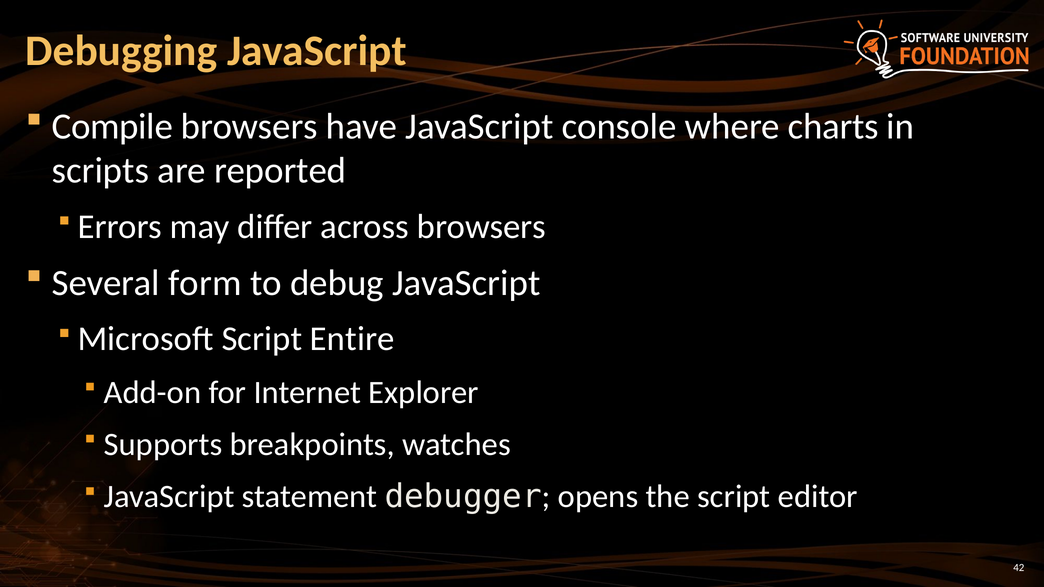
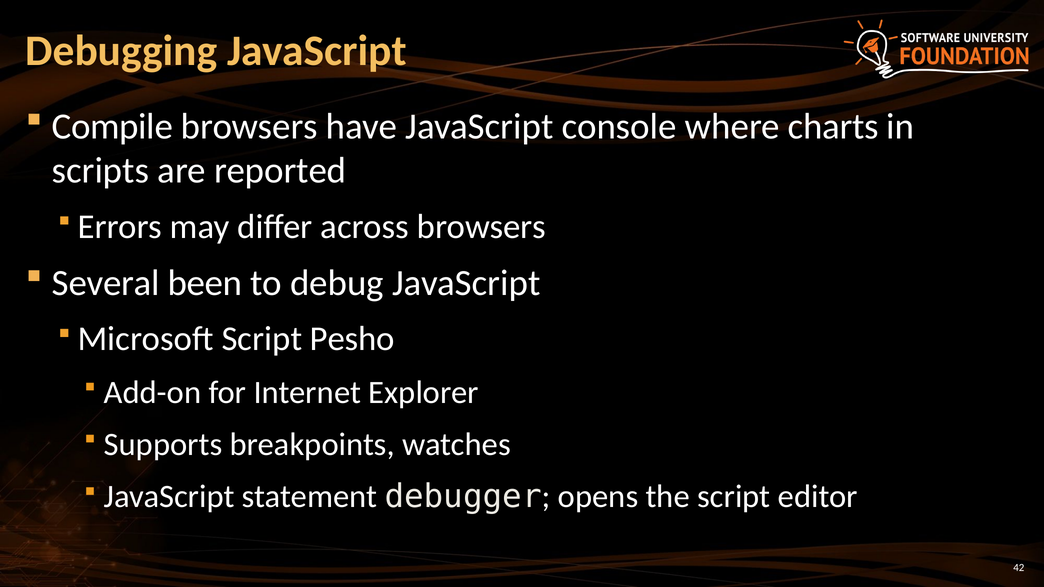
form: form -> been
Entire: Entire -> Pesho
